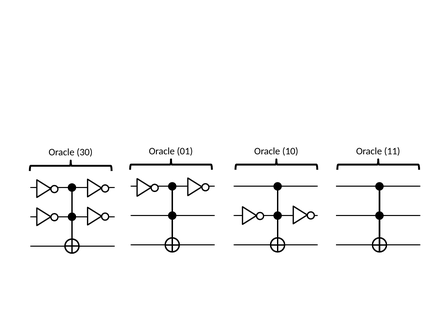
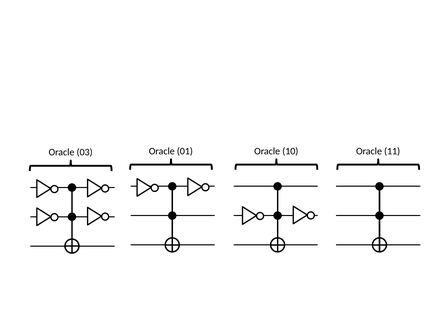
30: 30 -> 03
